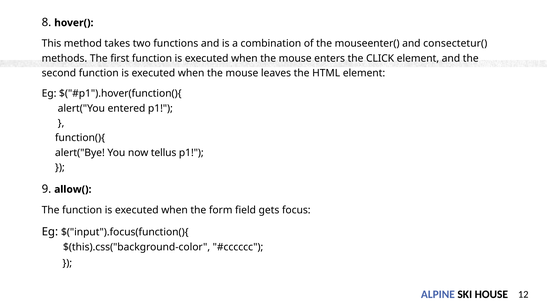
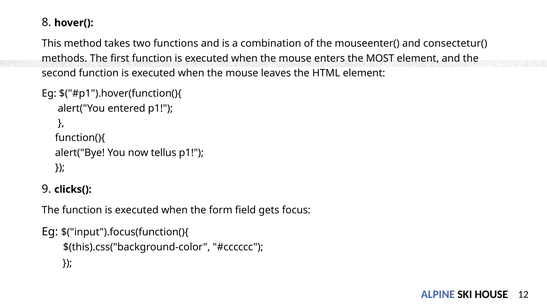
CLICK: CLICK -> MOST
allow(: allow( -> clicks(
